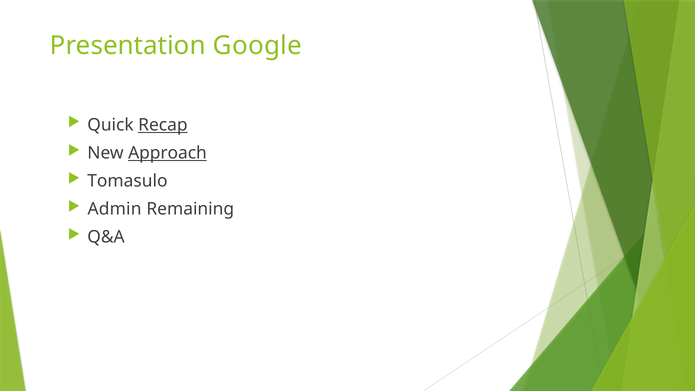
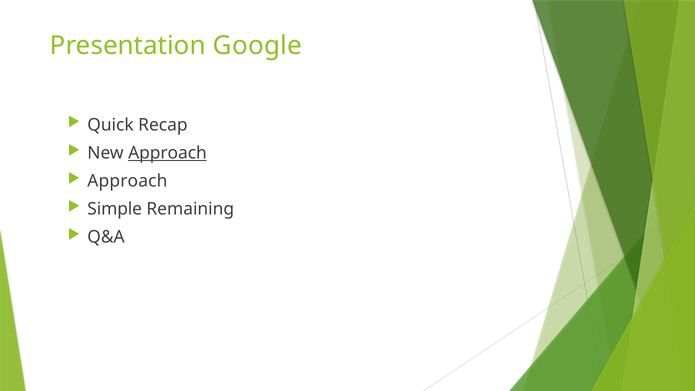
Recap underline: present -> none
Tomasulo at (127, 181): Tomasulo -> Approach
Admin: Admin -> Simple
